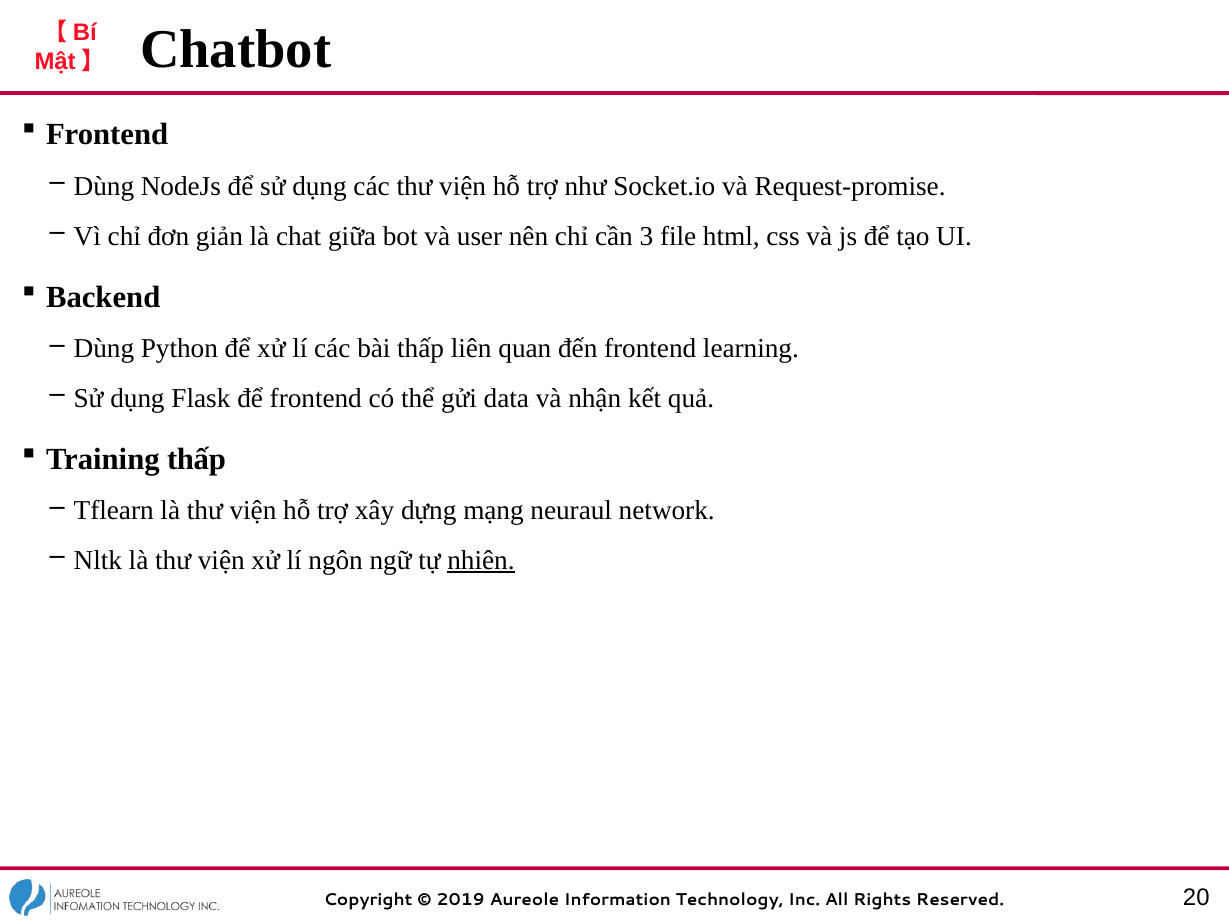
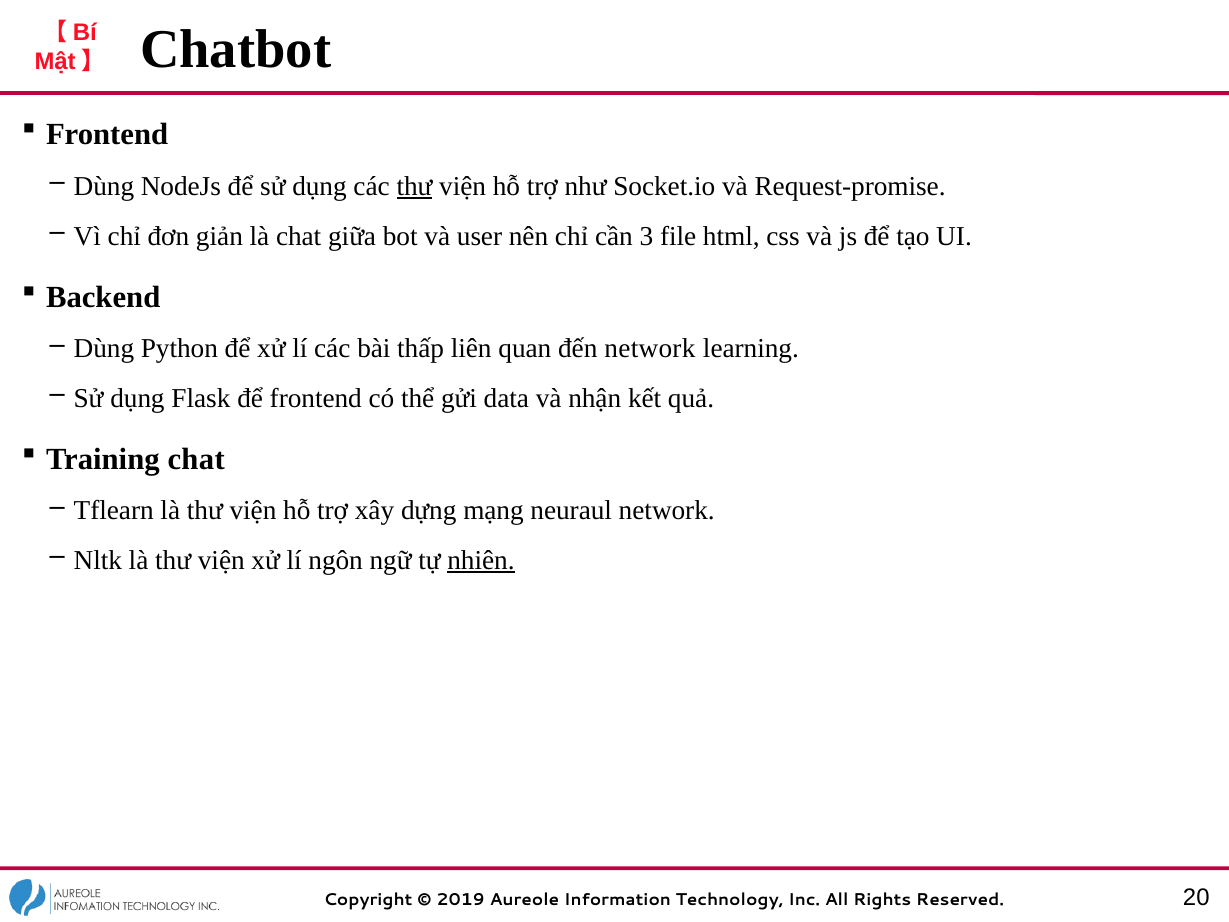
thư at (414, 186) underline: none -> present
đến frontend: frontend -> network
Training thấp: thấp -> chat
